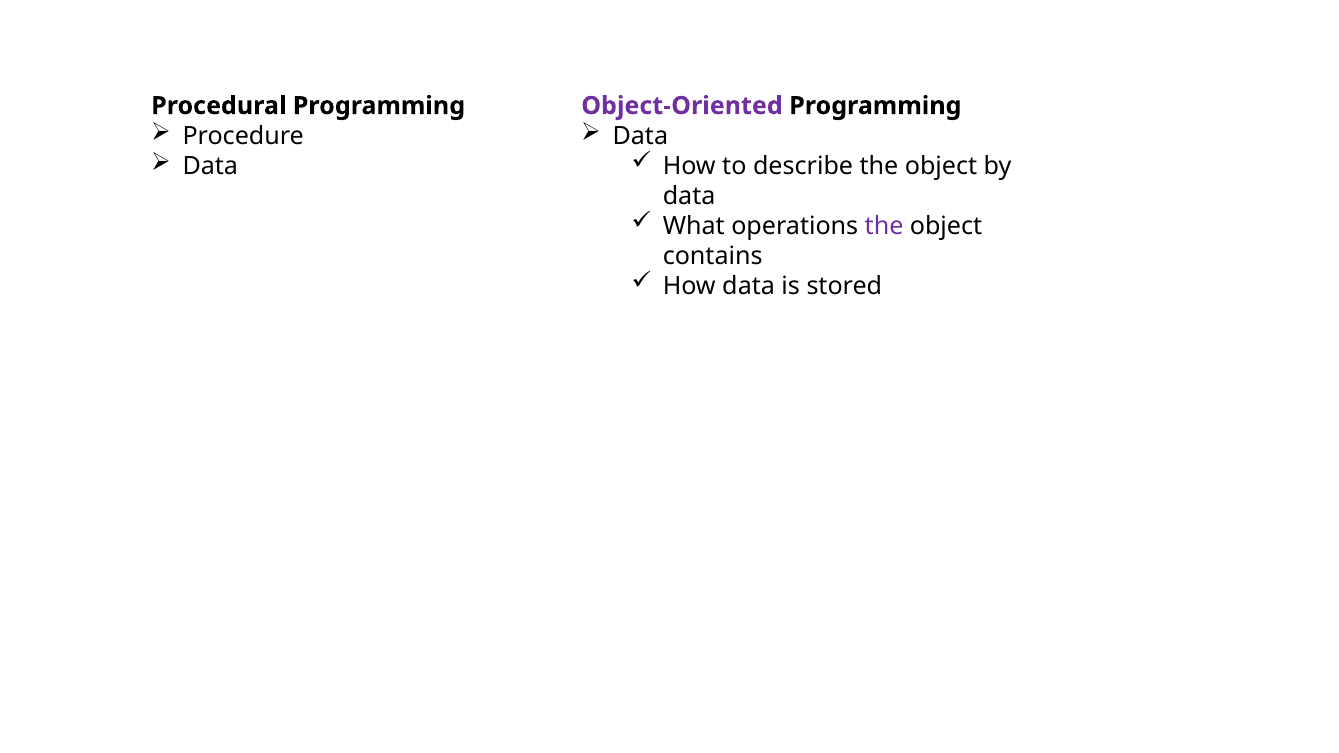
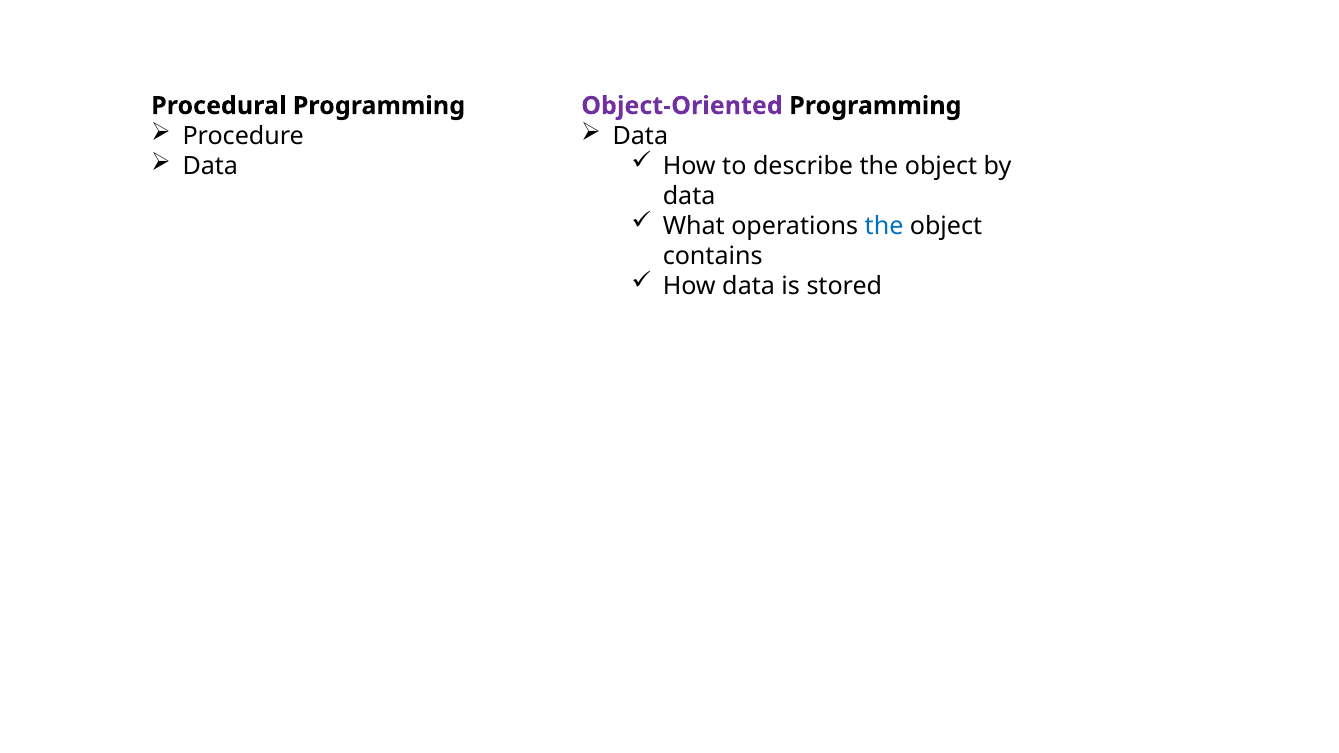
the at (884, 226) colour: purple -> blue
